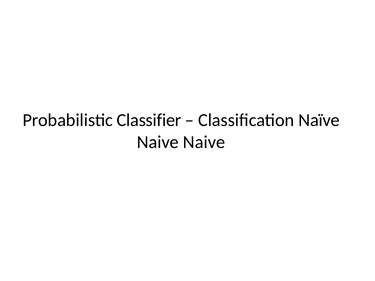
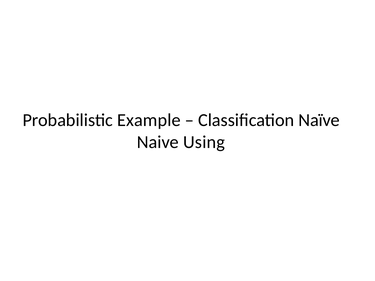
Classifier: Classifier -> Example
Naive Naive: Naive -> Using
